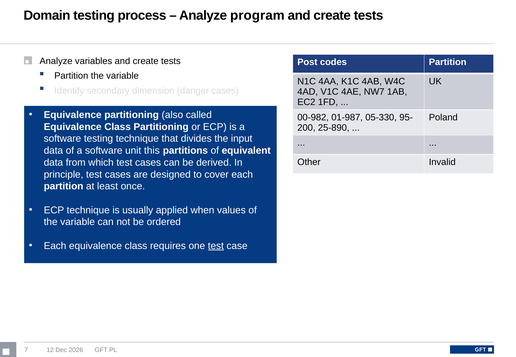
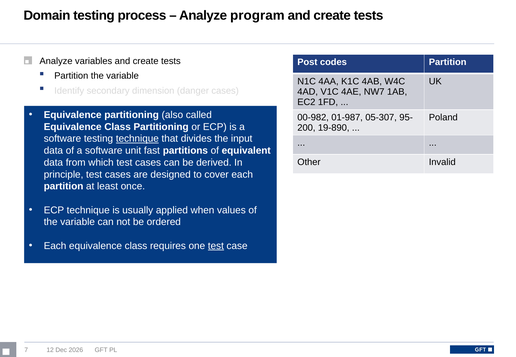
05-330: 05-330 -> 05-307
25-890: 25-890 -> 19-890
technique at (137, 139) underline: none -> present
this: this -> fast
